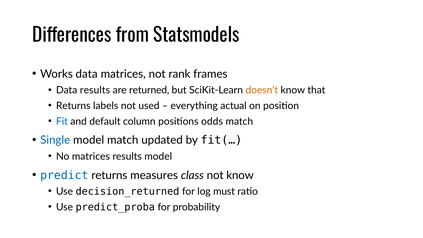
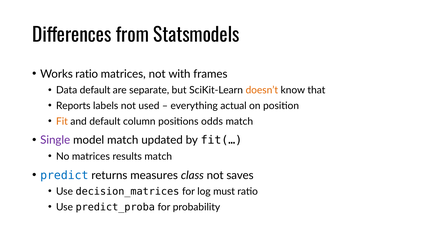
Works data: data -> ratio
rank: rank -> with
Data results: results -> default
returned: returned -> separate
Returns at (73, 106): Returns -> Reports
Fit colour: blue -> orange
Single colour: blue -> purple
results model: model -> match
not know: know -> saves
decision_returned: decision_returned -> decision_matrices
